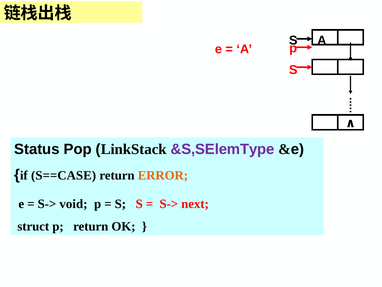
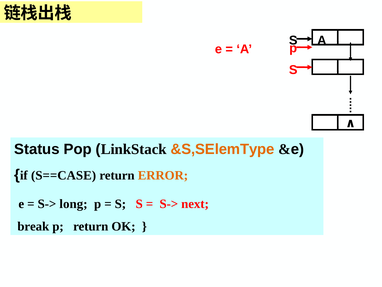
&S,SElemType colour: purple -> orange
void: void -> long
struct: struct -> break
